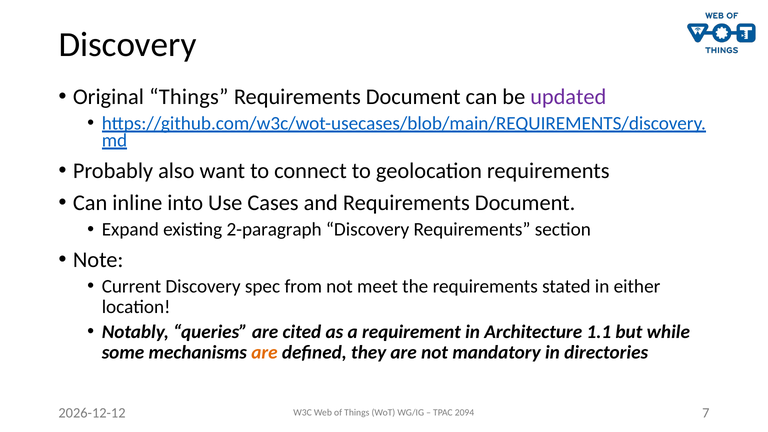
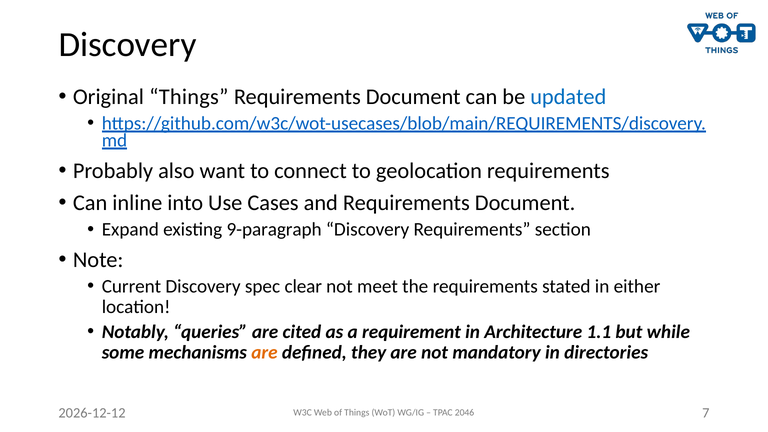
updated colour: purple -> blue
2-paragraph: 2-paragraph -> 9-paragraph
from: from -> clear
2094: 2094 -> 2046
